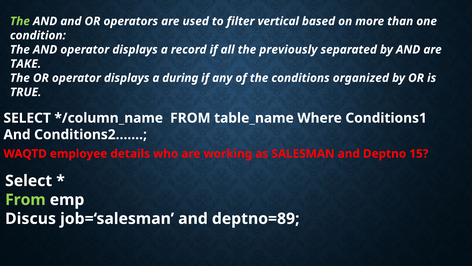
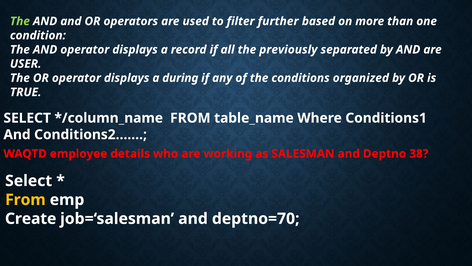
vertical: vertical -> further
TAKE: TAKE -> USER
15: 15 -> 38
From at (25, 199) colour: light green -> yellow
Discus: Discus -> Create
deptno=89: deptno=89 -> deptno=70
